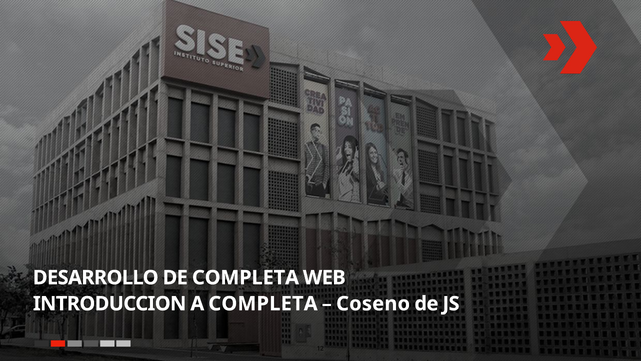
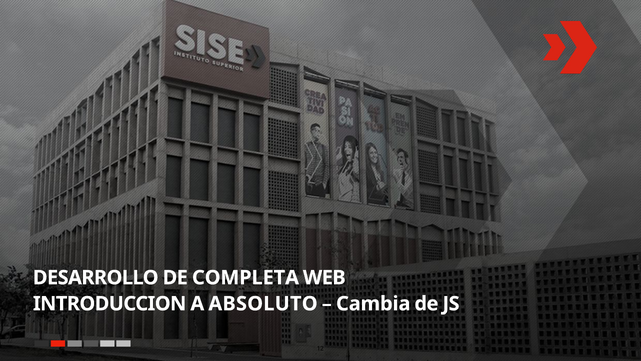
A COMPLETA: COMPLETA -> ABSOLUTO
Coseno: Coseno -> Cambia
